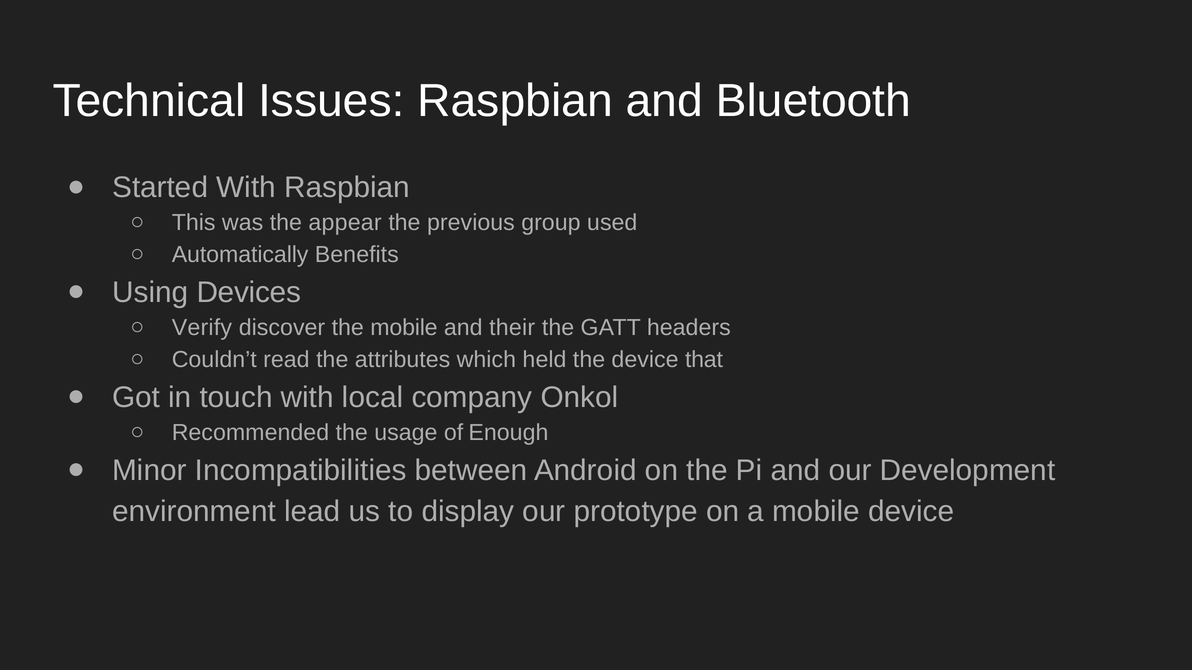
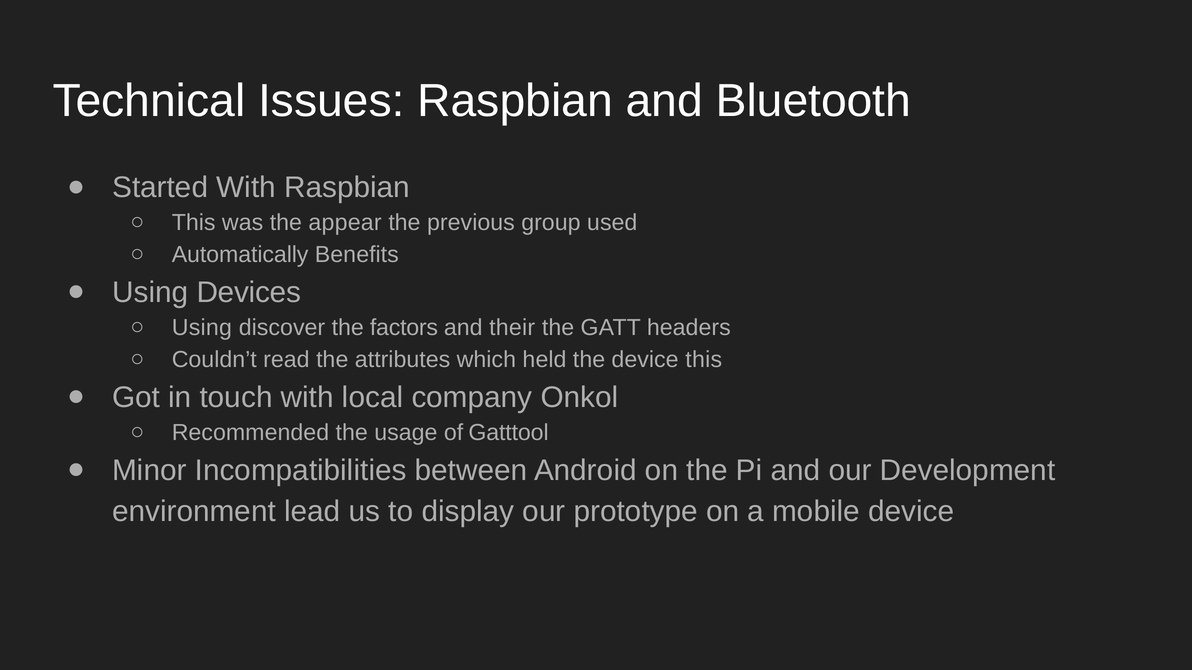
Verify at (202, 328): Verify -> Using
the mobile: mobile -> factors
device that: that -> this
Enough: Enough -> Gatttool
